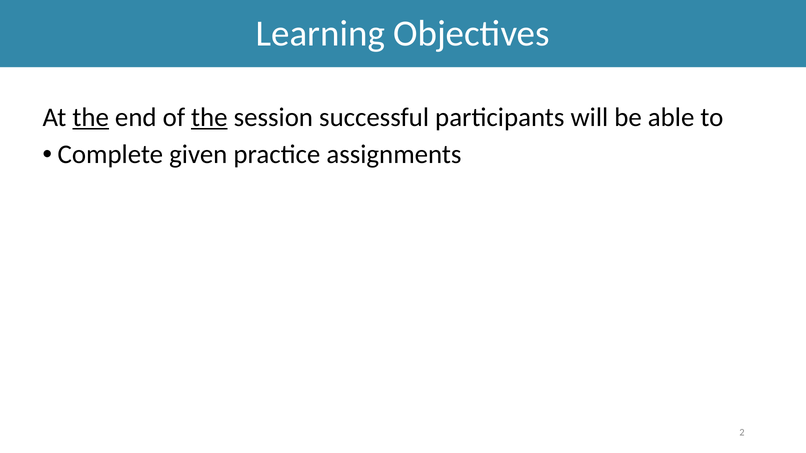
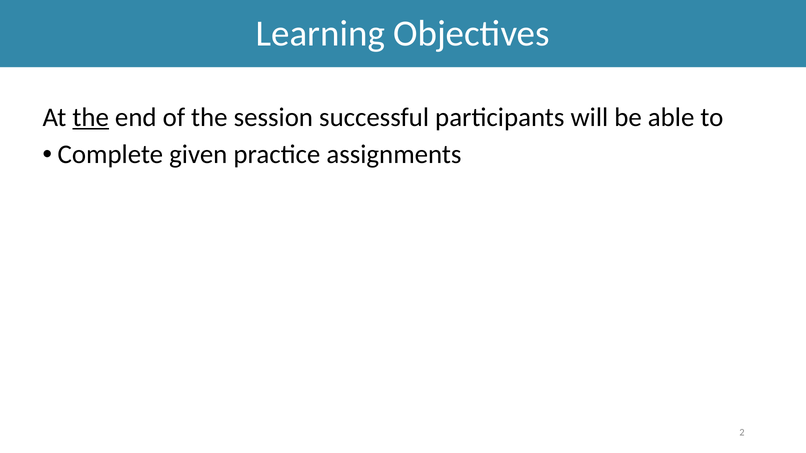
the at (209, 117) underline: present -> none
